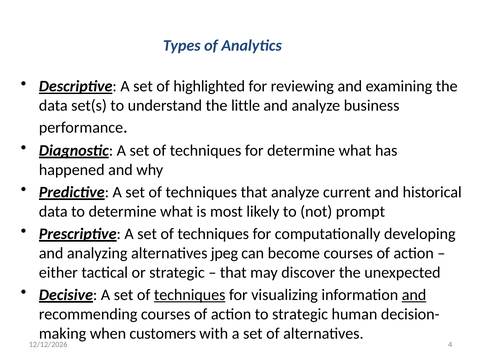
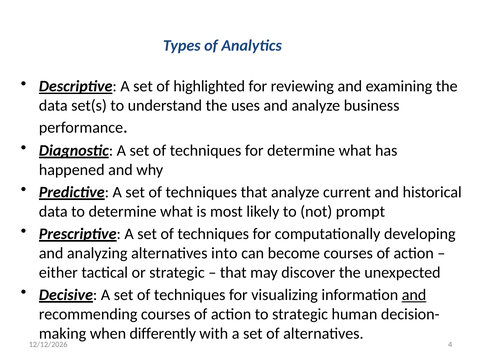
little: little -> uses
jpeg: jpeg -> into
techniques at (190, 295) underline: present -> none
customers: customers -> differently
